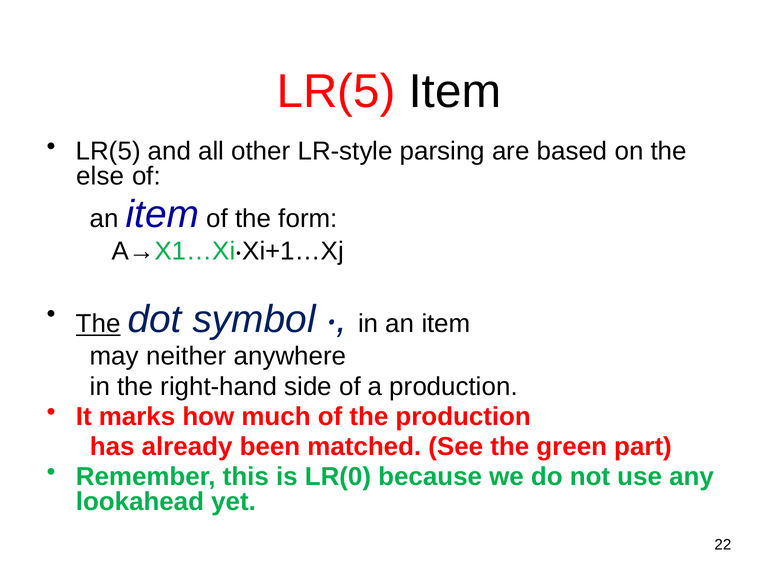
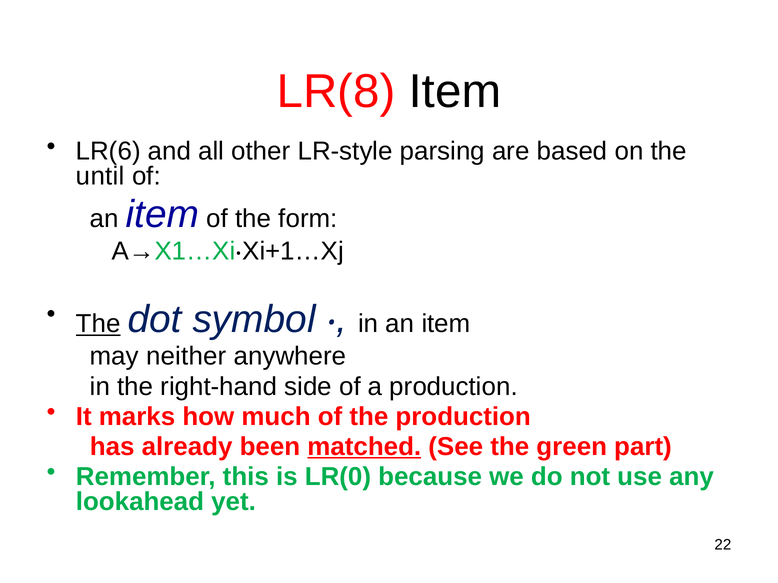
LR(5 at (336, 92): LR(5 -> LR(8
LR(5 at (108, 151): LR(5 -> LR(6
else: else -> until
matched underline: none -> present
